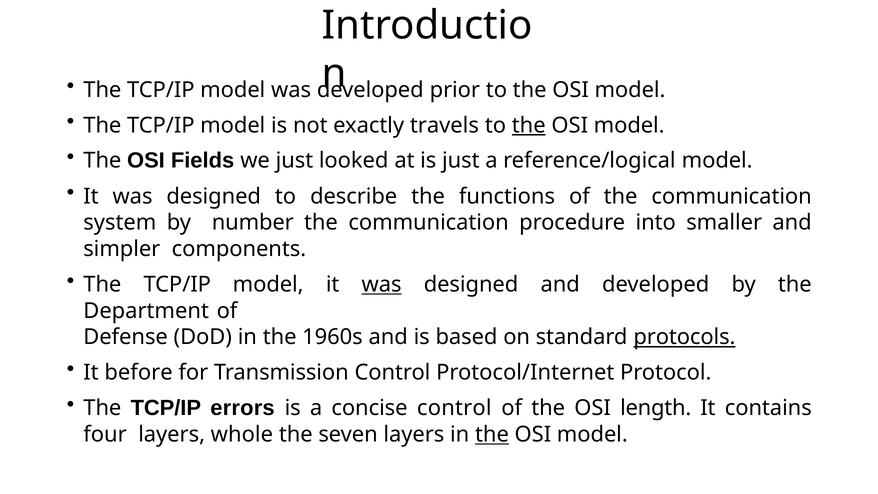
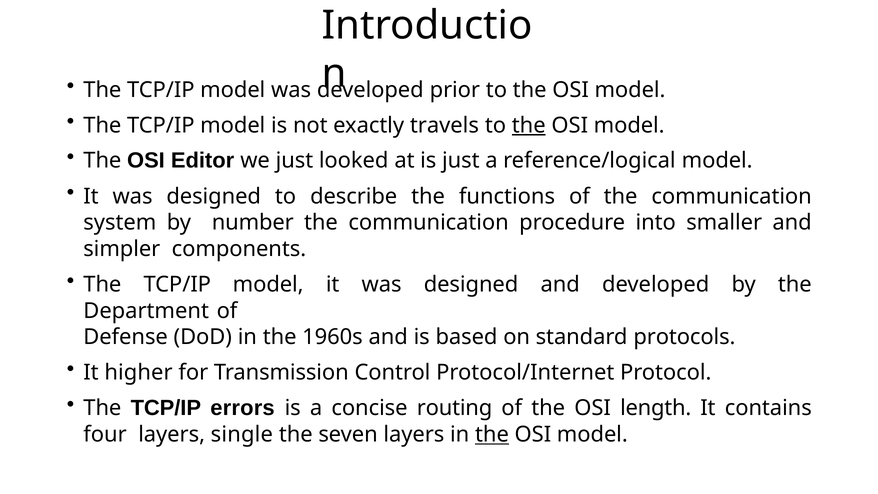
Fields: Fields -> Editor
was at (382, 284) underline: present -> none
protocols underline: present -> none
before: before -> higher
concise control: control -> routing
whole: whole -> single
